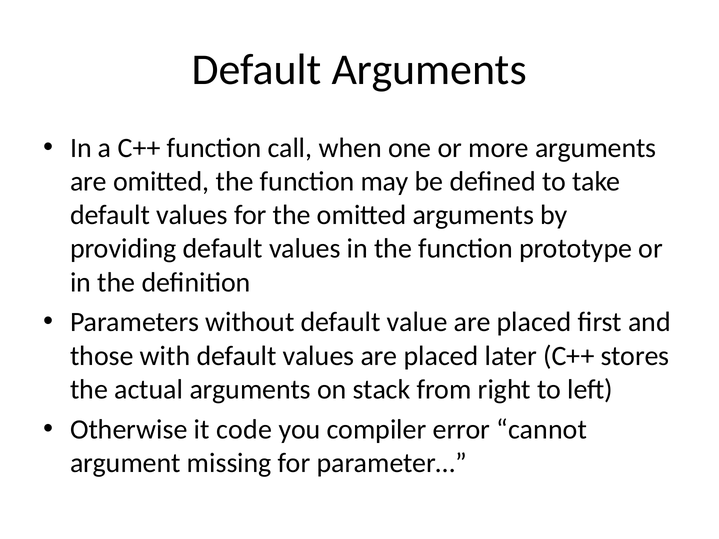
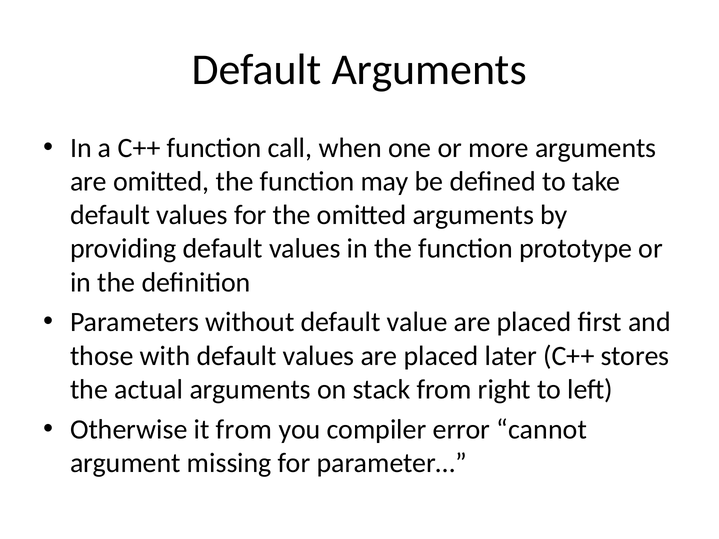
it code: code -> from
